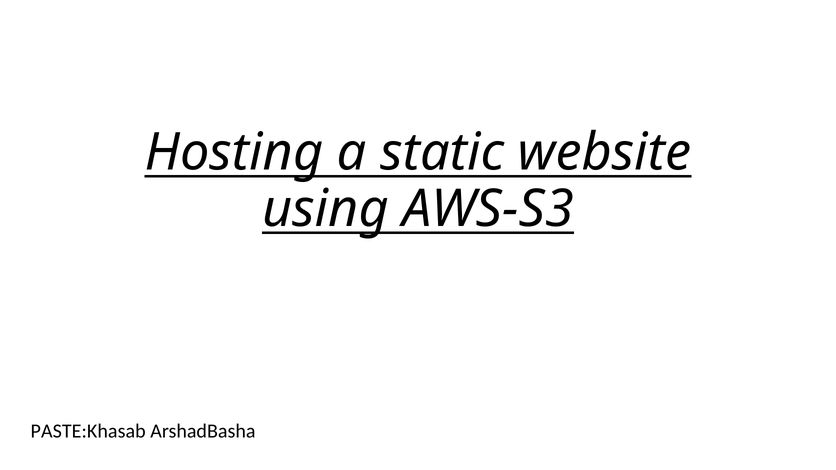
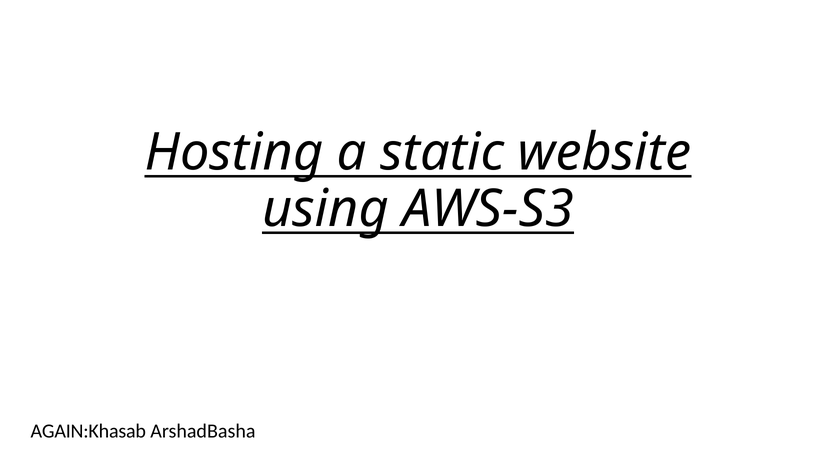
PASTE:Khasab: PASTE:Khasab -> AGAIN:Khasab
